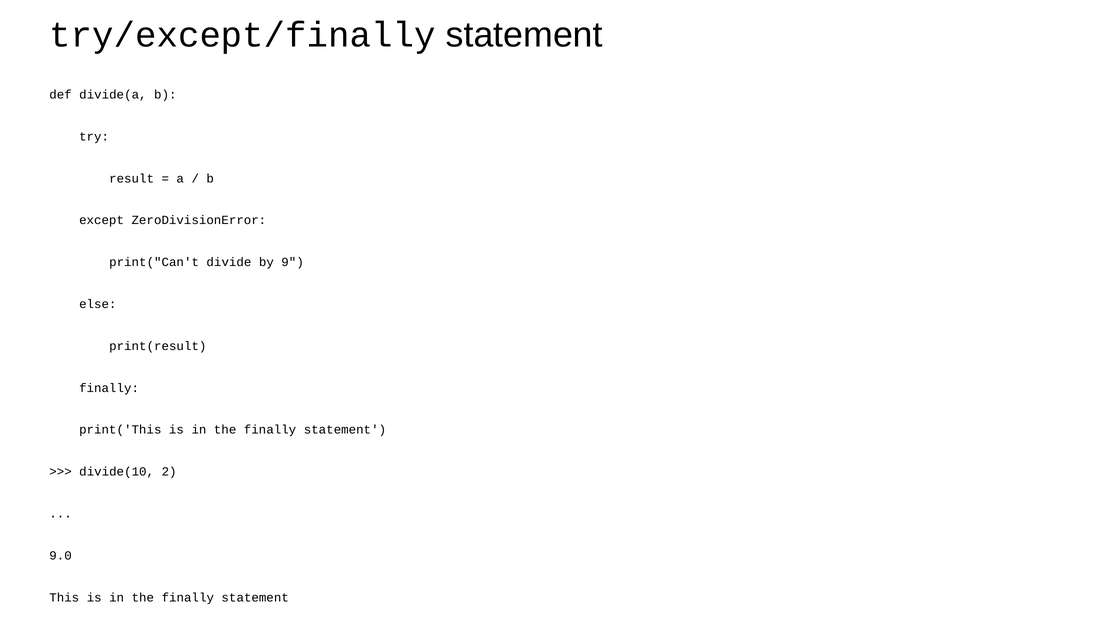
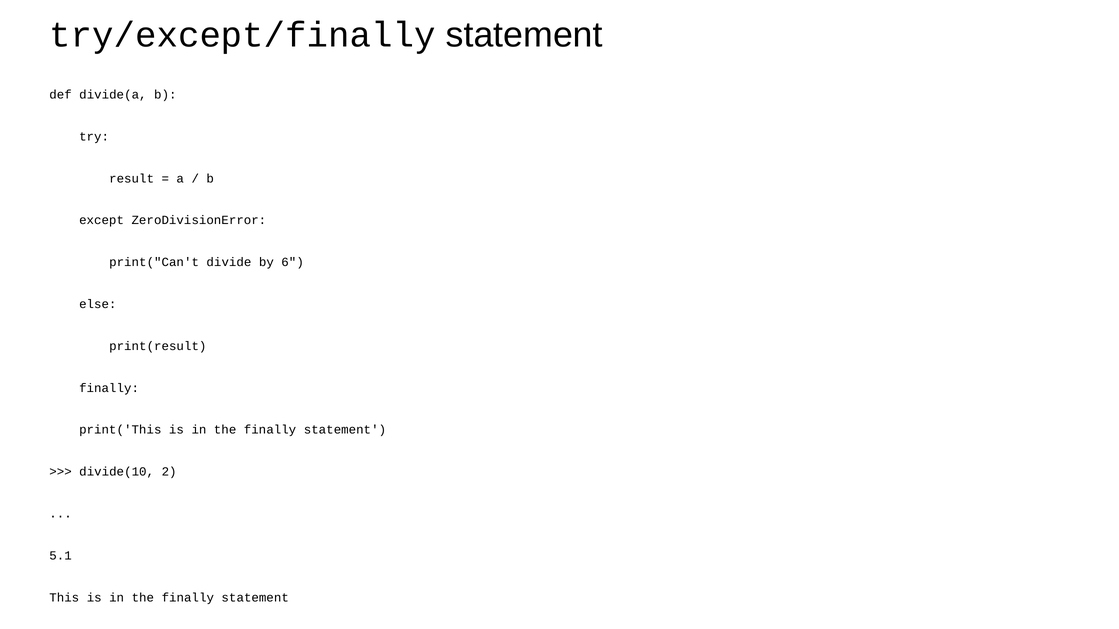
9: 9 -> 6
9.0: 9.0 -> 5.1
